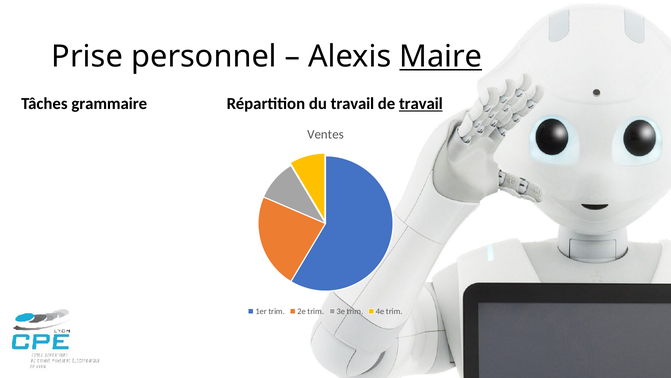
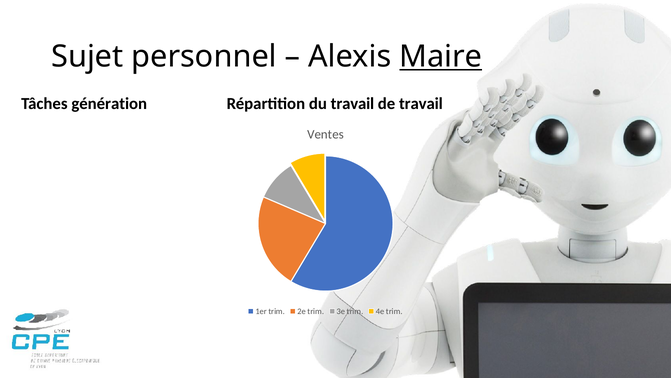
Prise: Prise -> Sujet
grammaire: grammaire -> génération
travail at (421, 104) underline: present -> none
